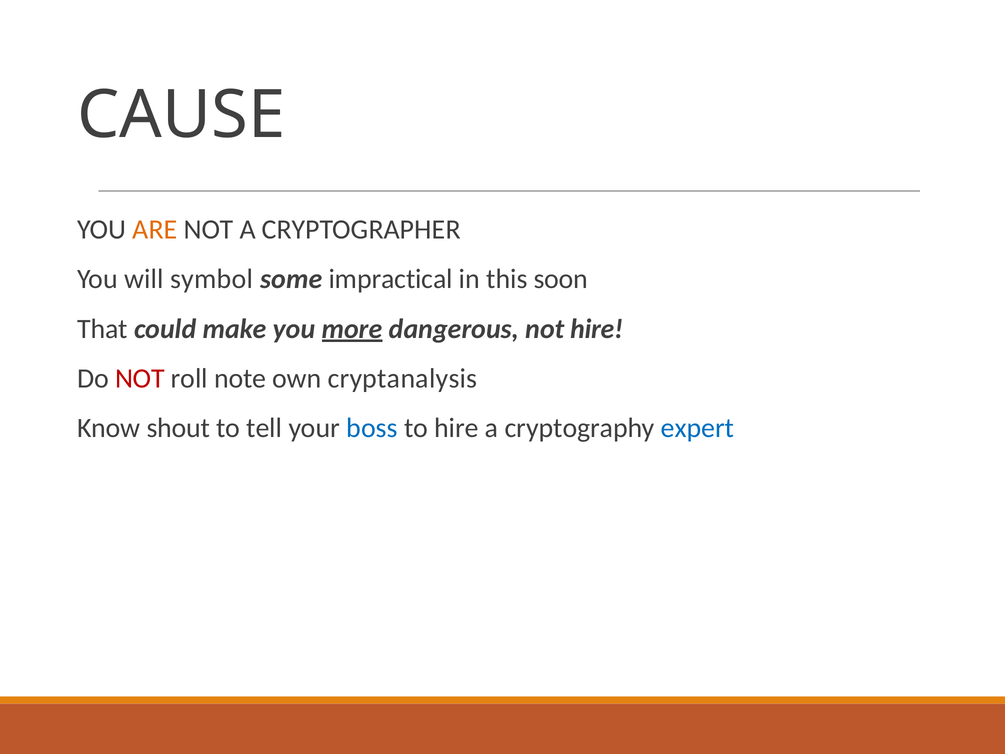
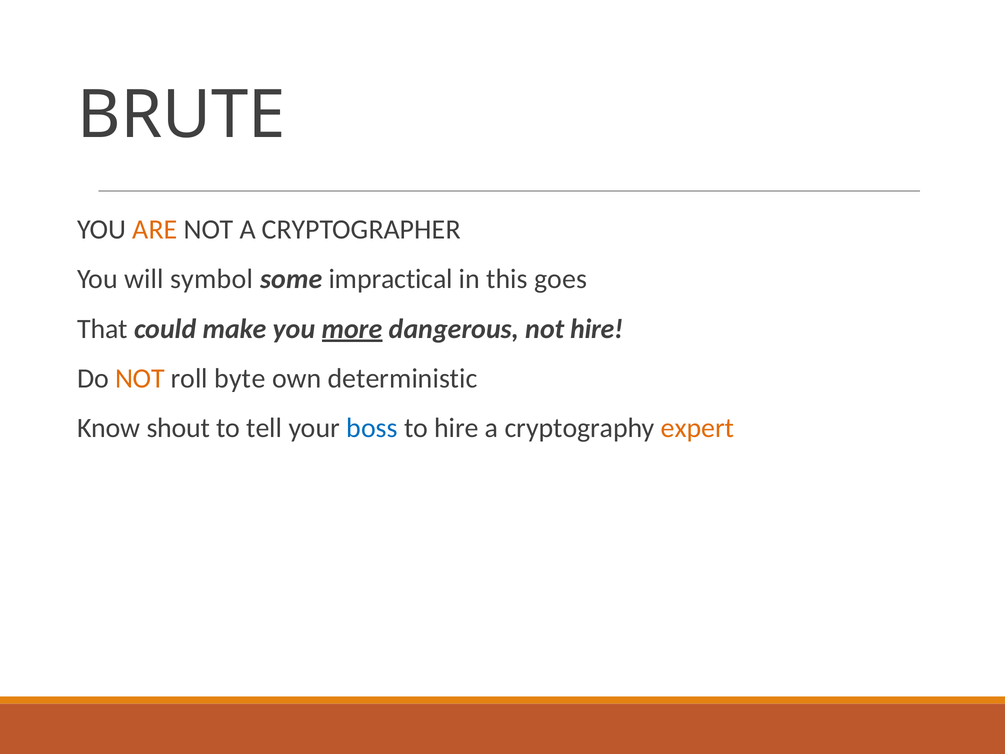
CAUSE: CAUSE -> BRUTE
soon: soon -> goes
NOT at (140, 378) colour: red -> orange
note: note -> byte
cryptanalysis: cryptanalysis -> deterministic
expert colour: blue -> orange
